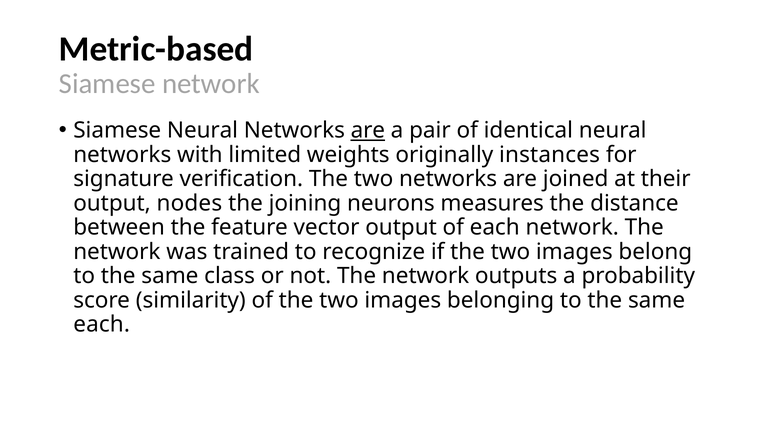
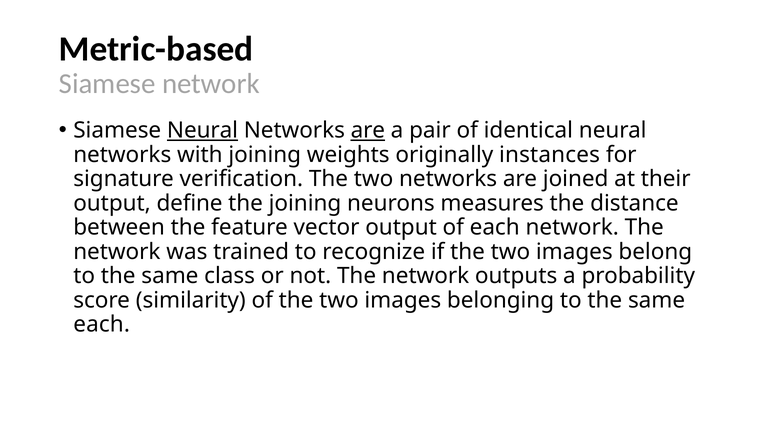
Neural at (203, 130) underline: none -> present
with limited: limited -> joining
nodes: nodes -> define
